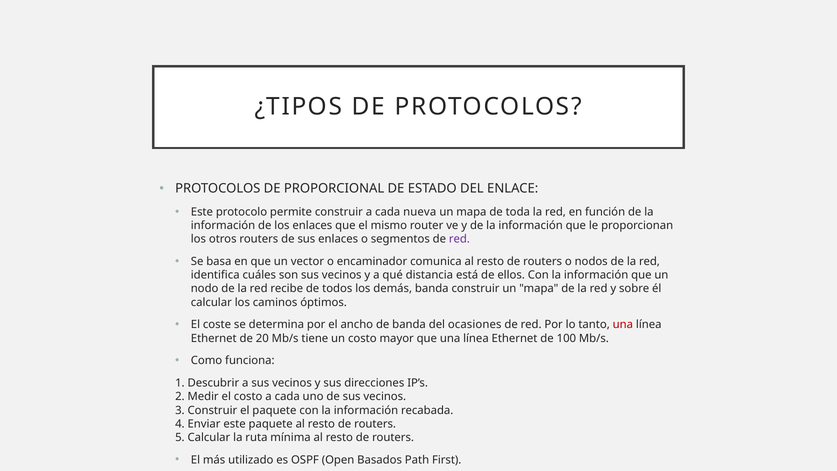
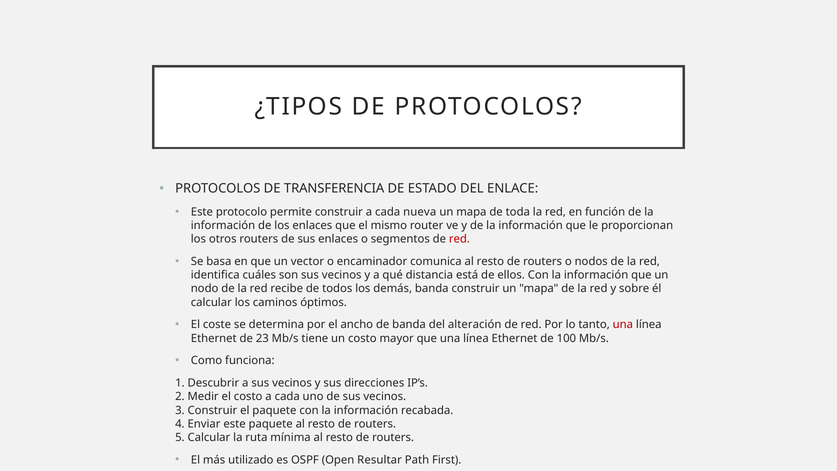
PROPORCIONAL: PROPORCIONAL -> TRANSFERENCIA
red at (459, 239) colour: purple -> red
ocasiones: ocasiones -> alteración
20: 20 -> 23
Basados: Basados -> Resultar
